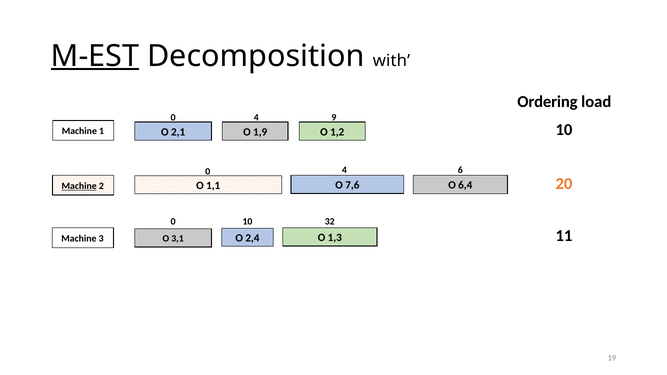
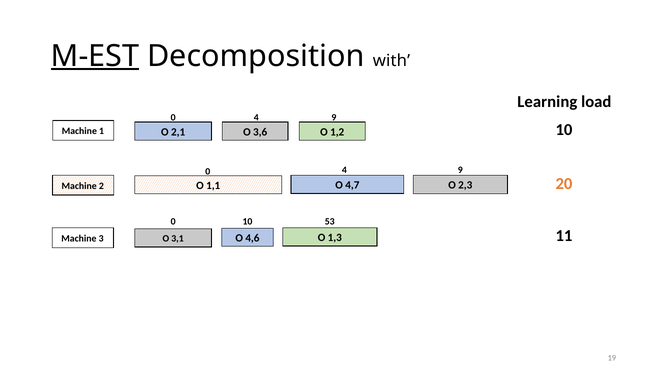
Ordering: Ordering -> Learning
1,9: 1,9 -> 3,6
6 at (460, 170): 6 -> 9
7,6: 7,6 -> 4,7
6,4: 6,4 -> 2,3
Machine at (79, 186) underline: present -> none
32: 32 -> 53
2,4: 2,4 -> 4,6
